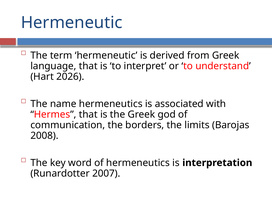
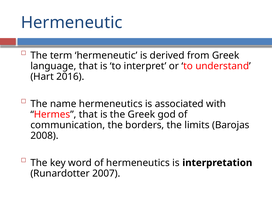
2026: 2026 -> 2016
